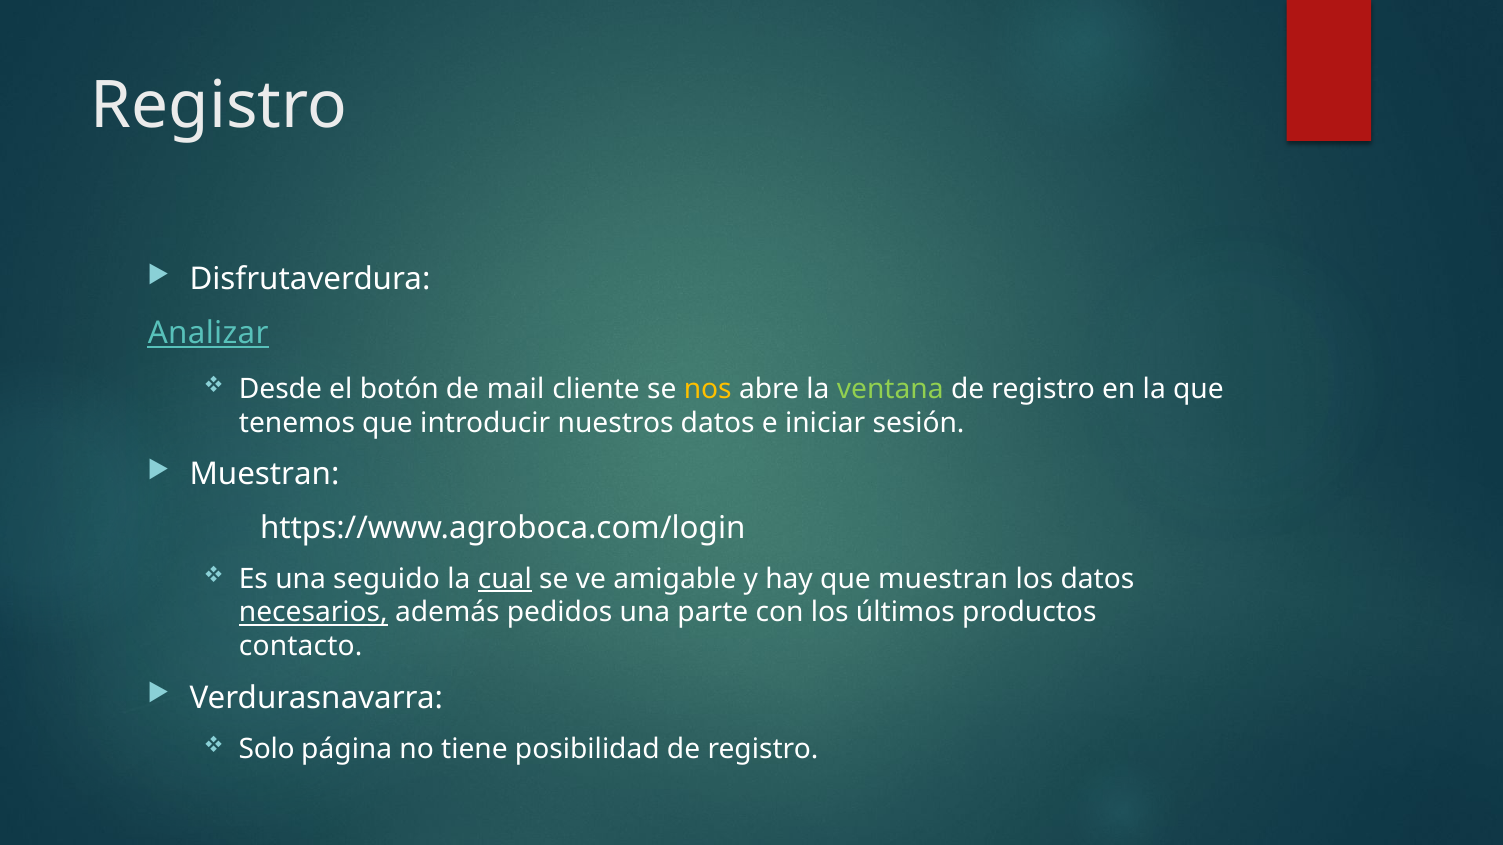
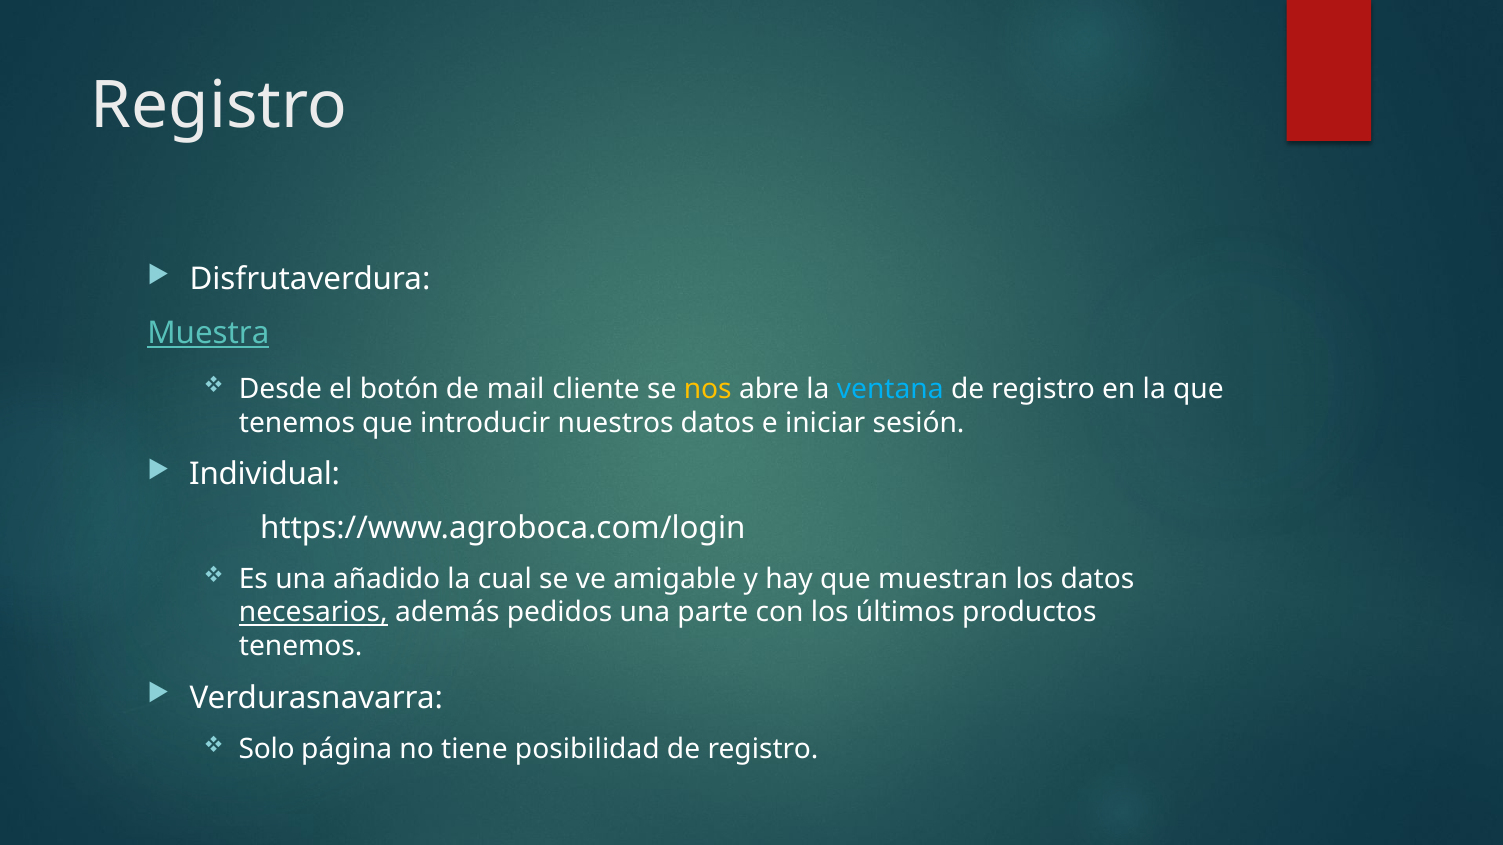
Analizar: Analizar -> Muestra
ventana colour: light green -> light blue
Muestran at (265, 475): Muestran -> Individual
seguido: seguido -> añadido
cual underline: present -> none
contacto at (301, 647): contacto -> tenemos
